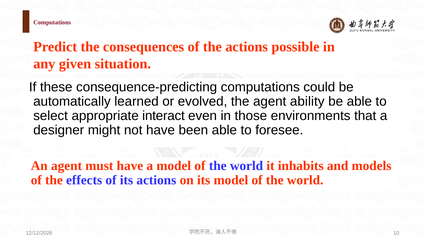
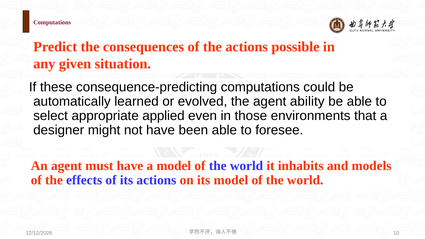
interact: interact -> applied
